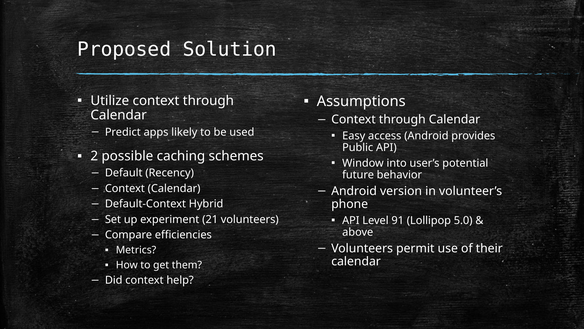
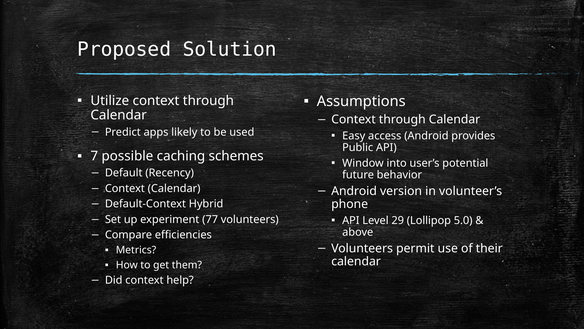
2: 2 -> 7
21: 21 -> 77
91: 91 -> 29
